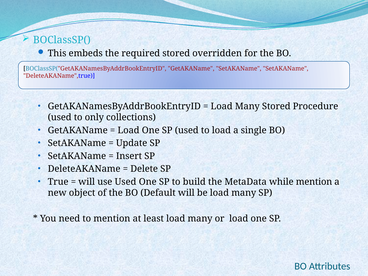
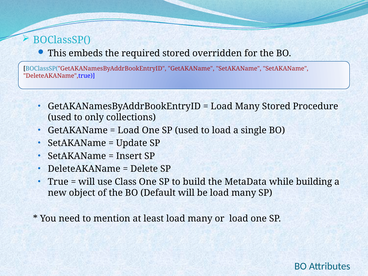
use Used: Used -> Class
while mention: mention -> building
